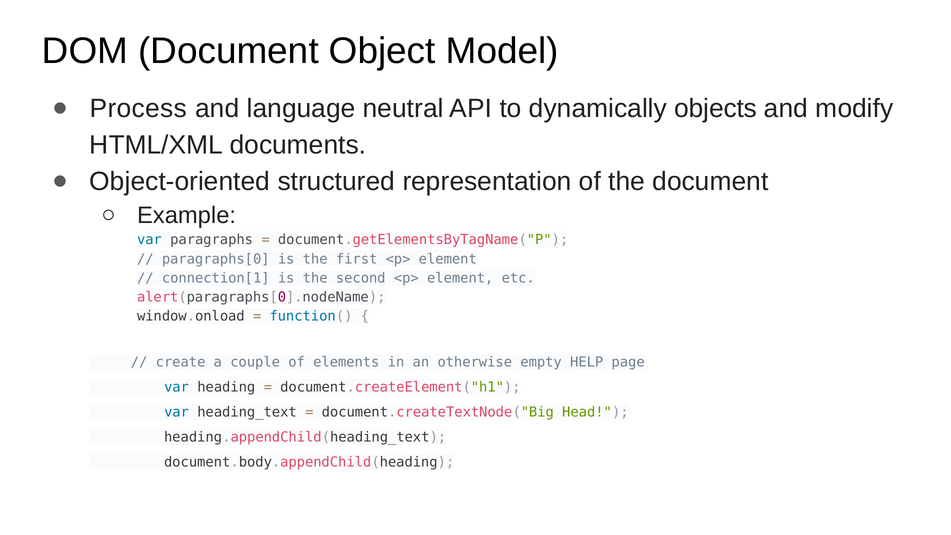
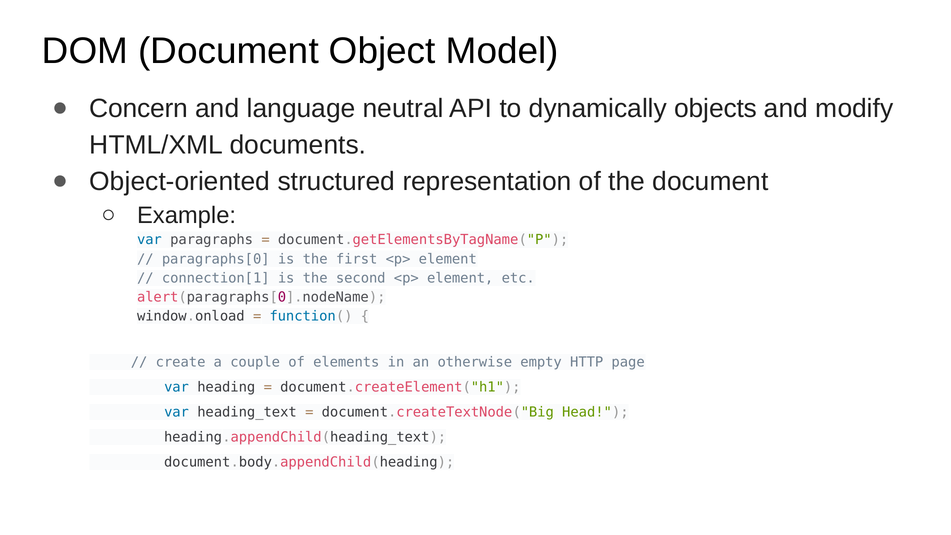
Process: Process -> Concern
HELP: HELP -> HTTP
